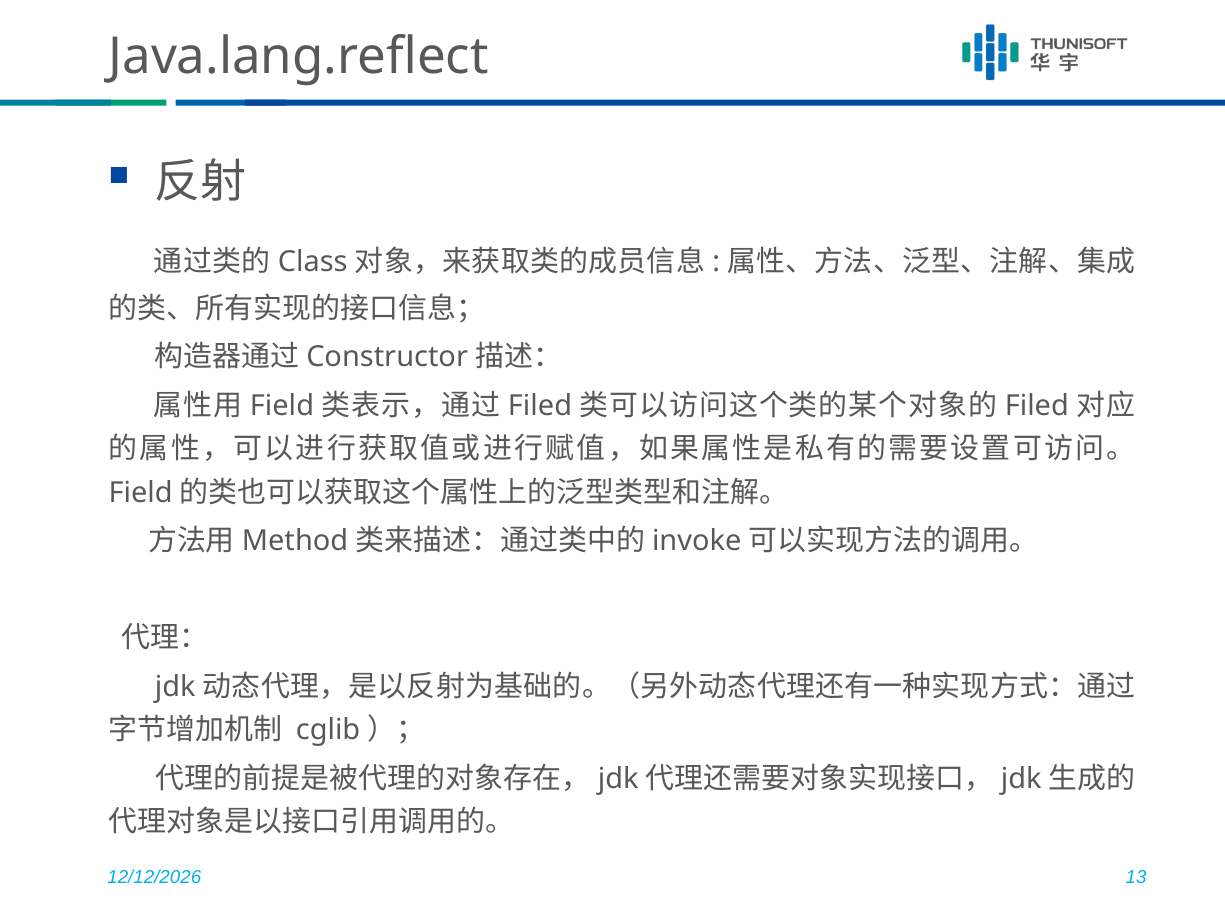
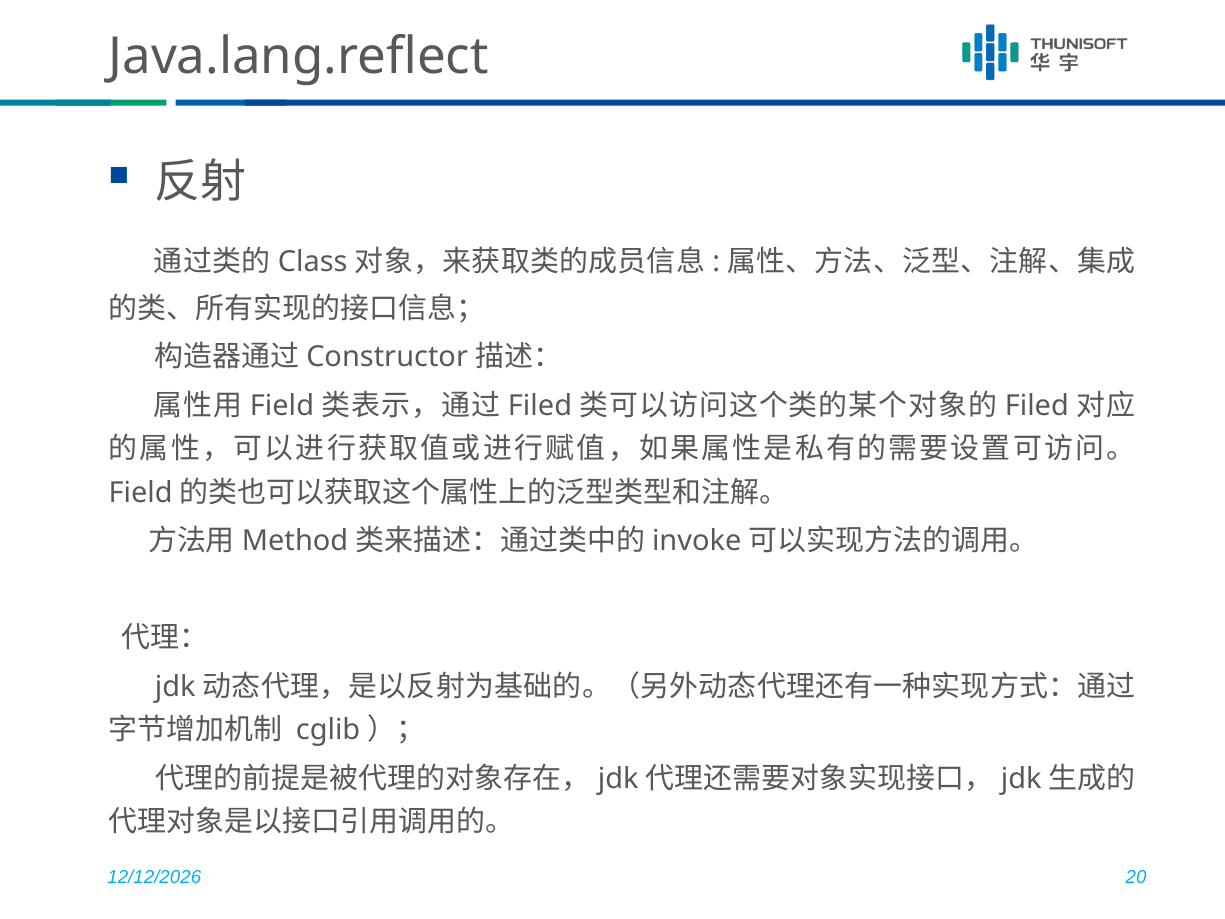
13: 13 -> 20
